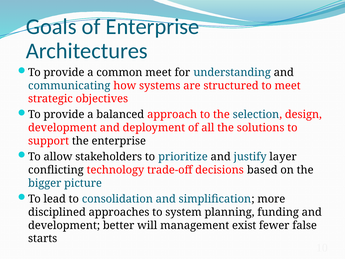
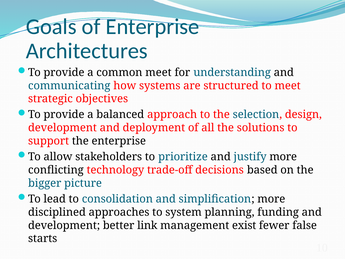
justify layer: layer -> more
will: will -> link
